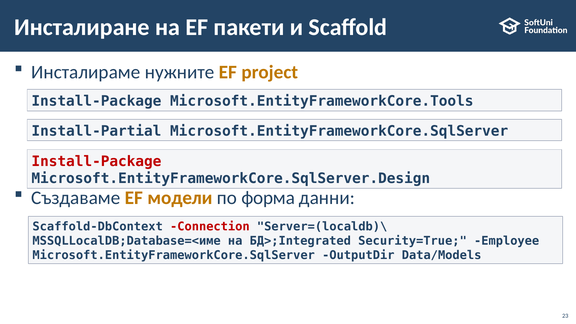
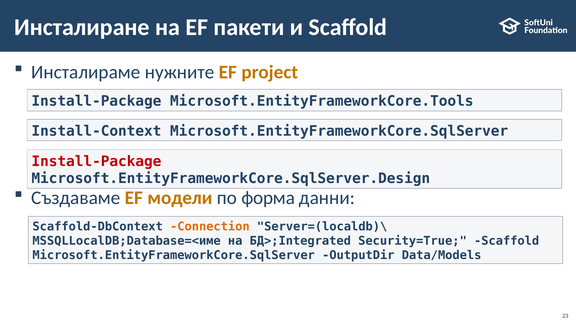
Install-Partial: Install-Partial -> Install-Context
Connection colour: red -> orange
Security=True Employee: Employee -> Scaffold
